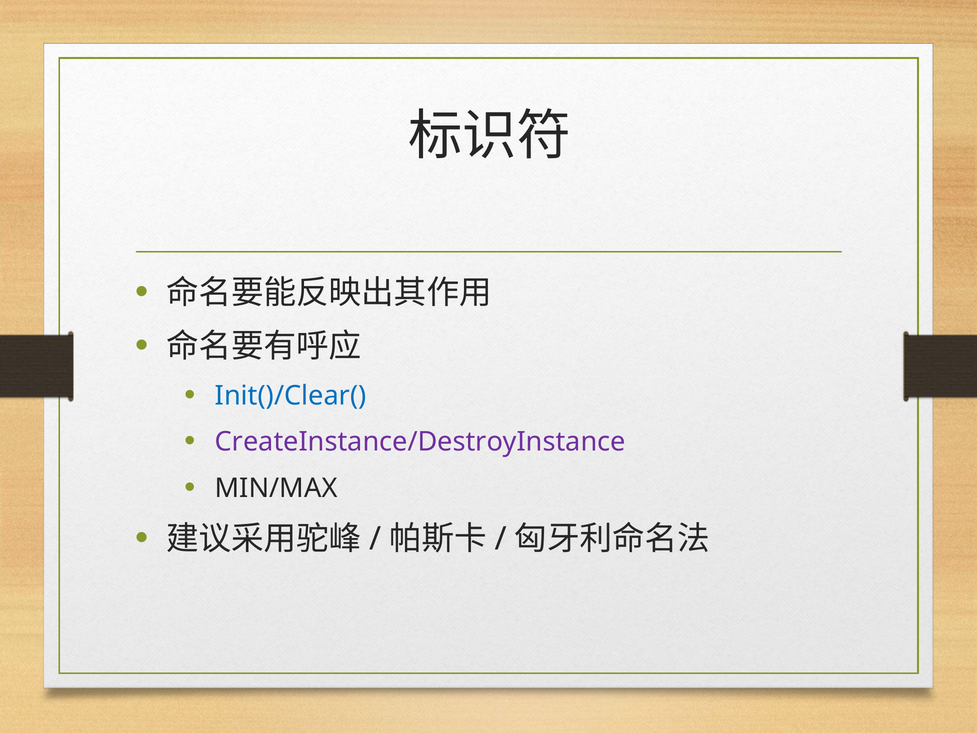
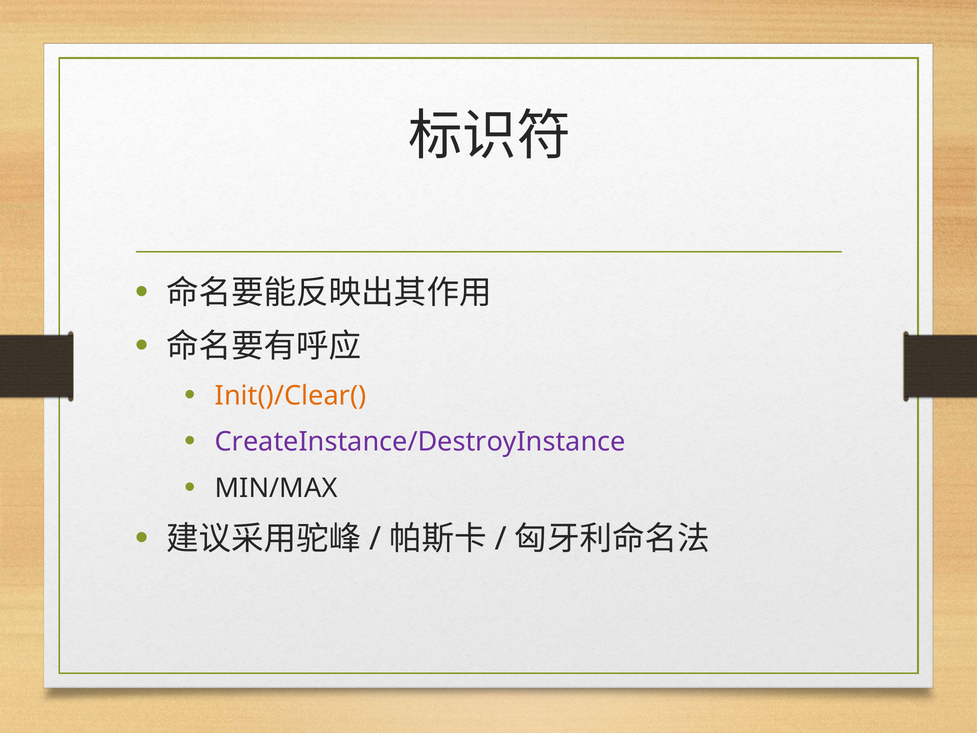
Init()/Clear( colour: blue -> orange
